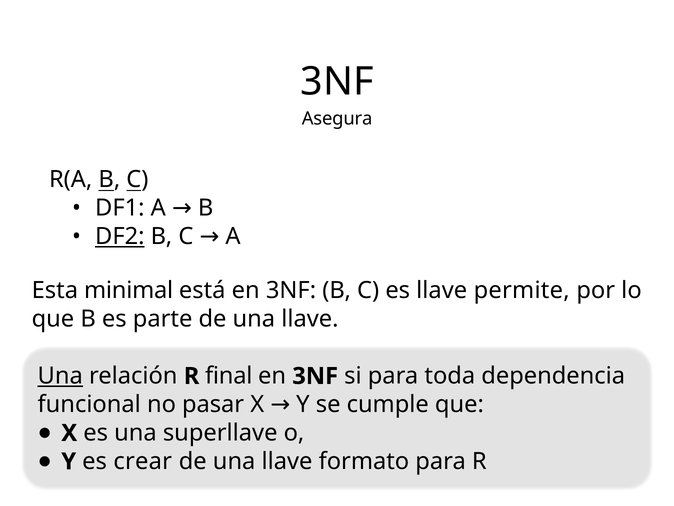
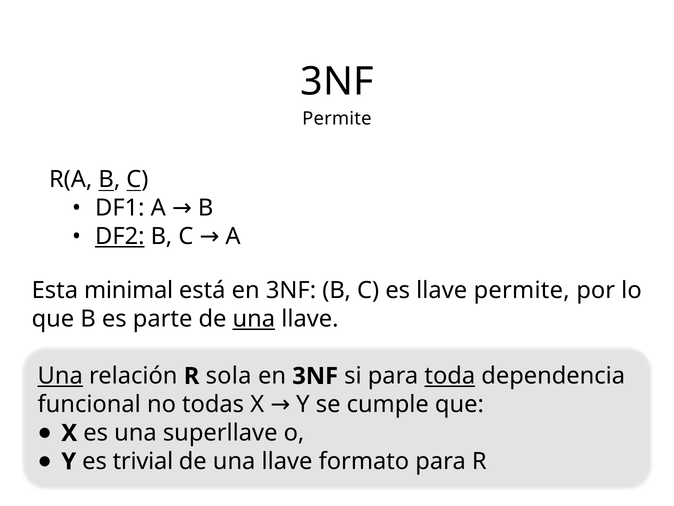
Asegura at (337, 118): Asegura -> Permite
una at (254, 319) underline: none -> present
final: final -> sola
toda underline: none -> present
pasar: pasar -> todas
crear: crear -> trivial
